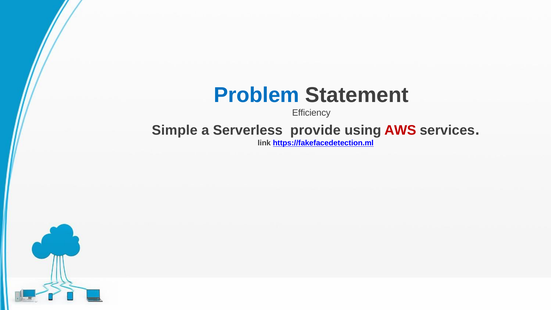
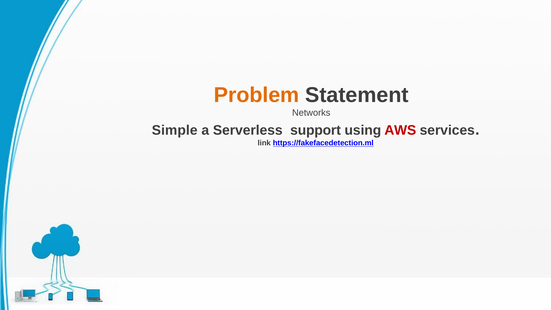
Problem colour: blue -> orange
Efficiency: Efficiency -> Networks
provide: provide -> support
